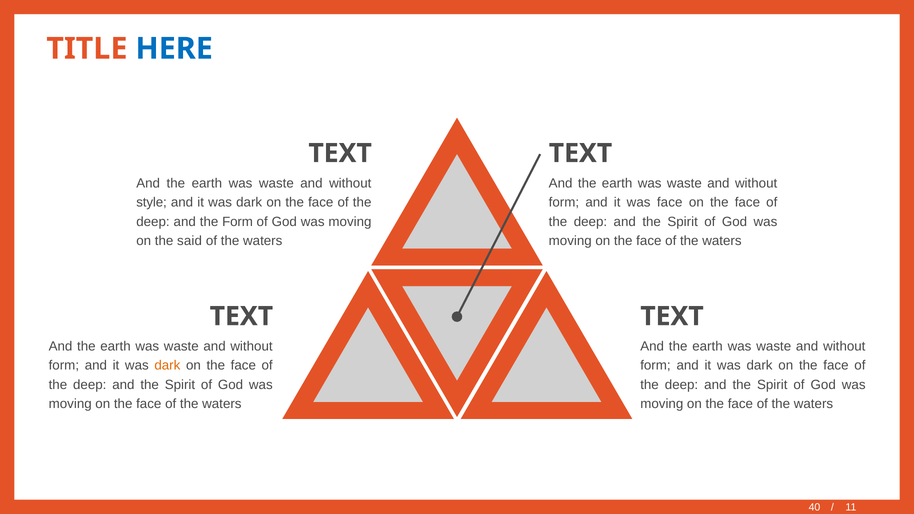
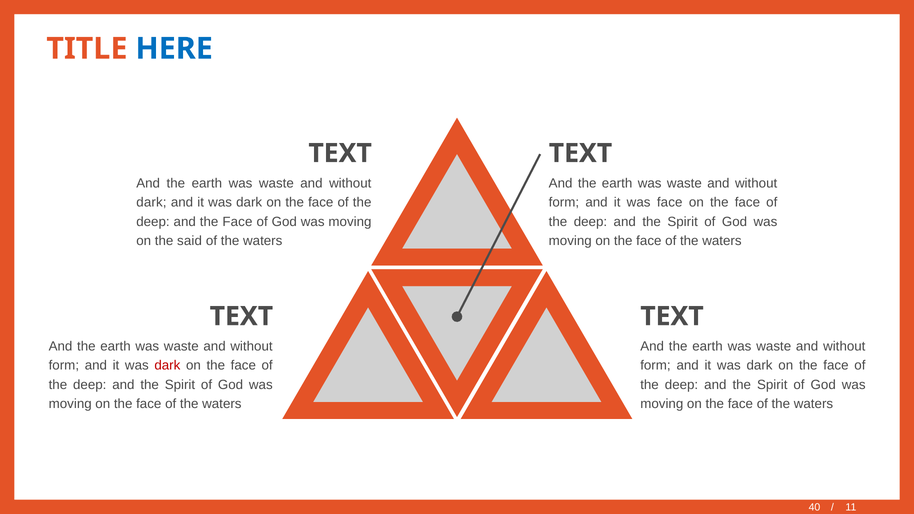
style at (152, 203): style -> dark
and the Form: Form -> Face
dark at (167, 366) colour: orange -> red
